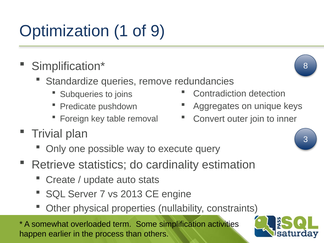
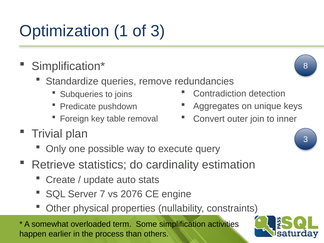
of 9: 9 -> 3
2013: 2013 -> 2076
